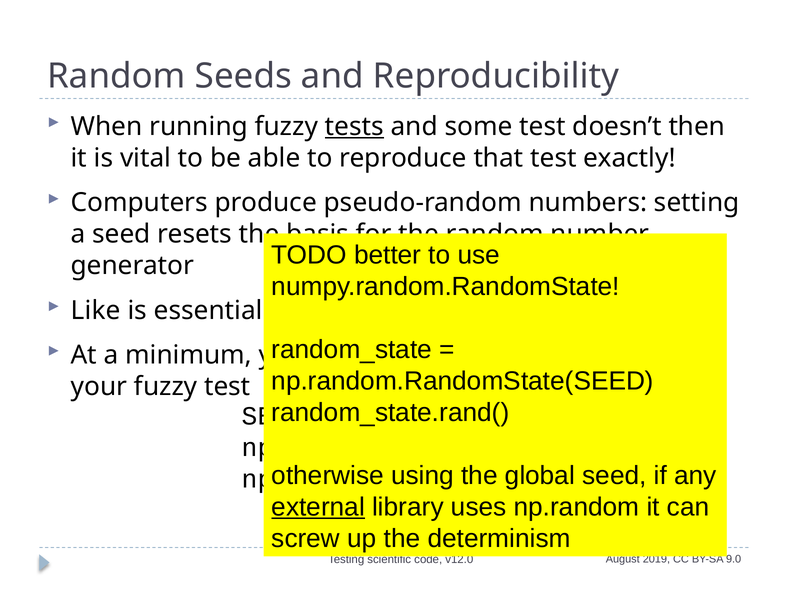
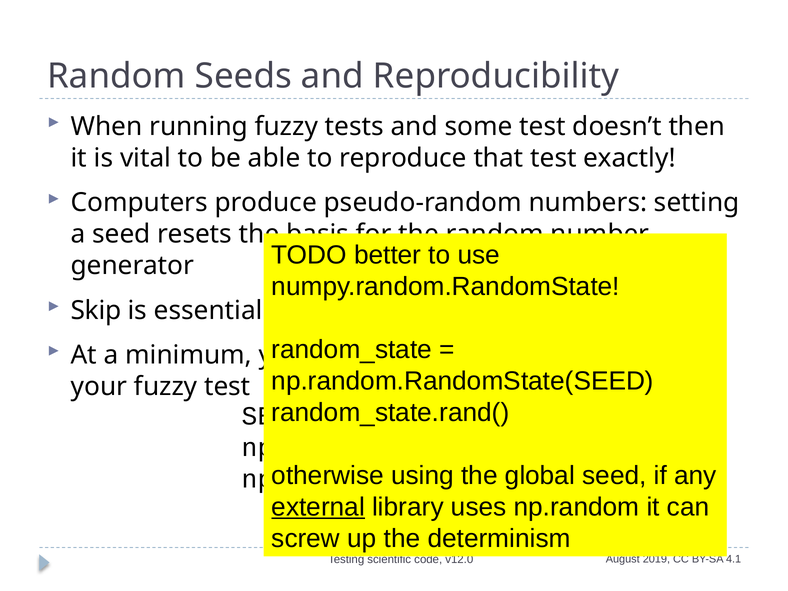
tests underline: present -> none
Like: Like -> Skip
9.0: 9.0 -> 4.1
